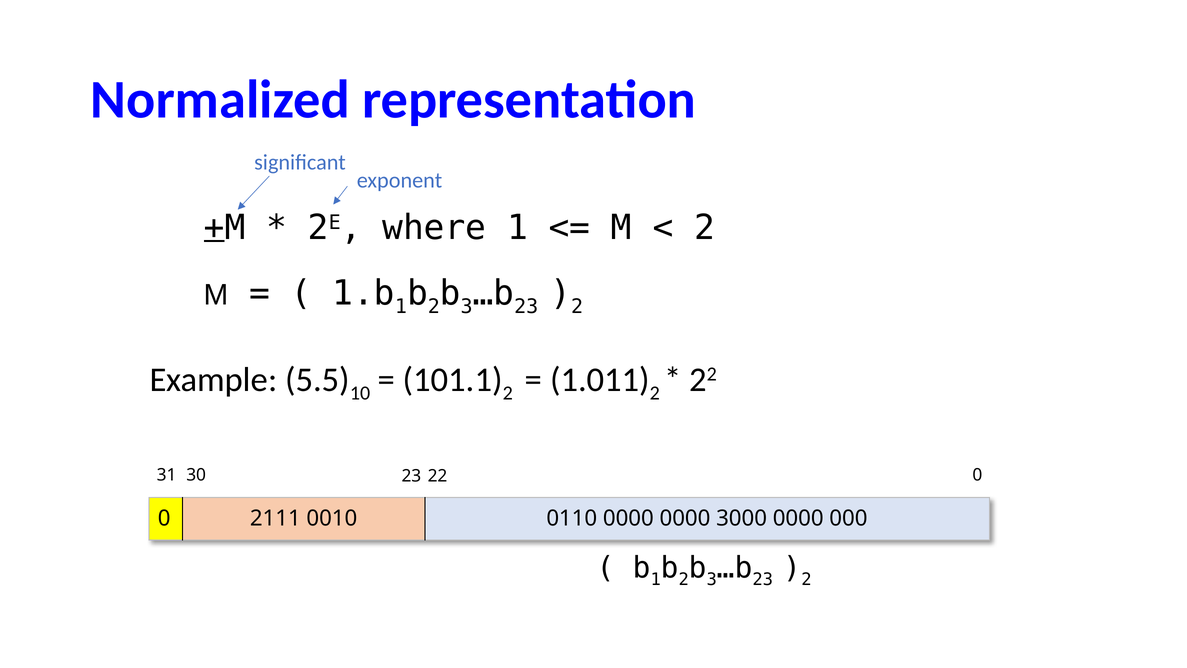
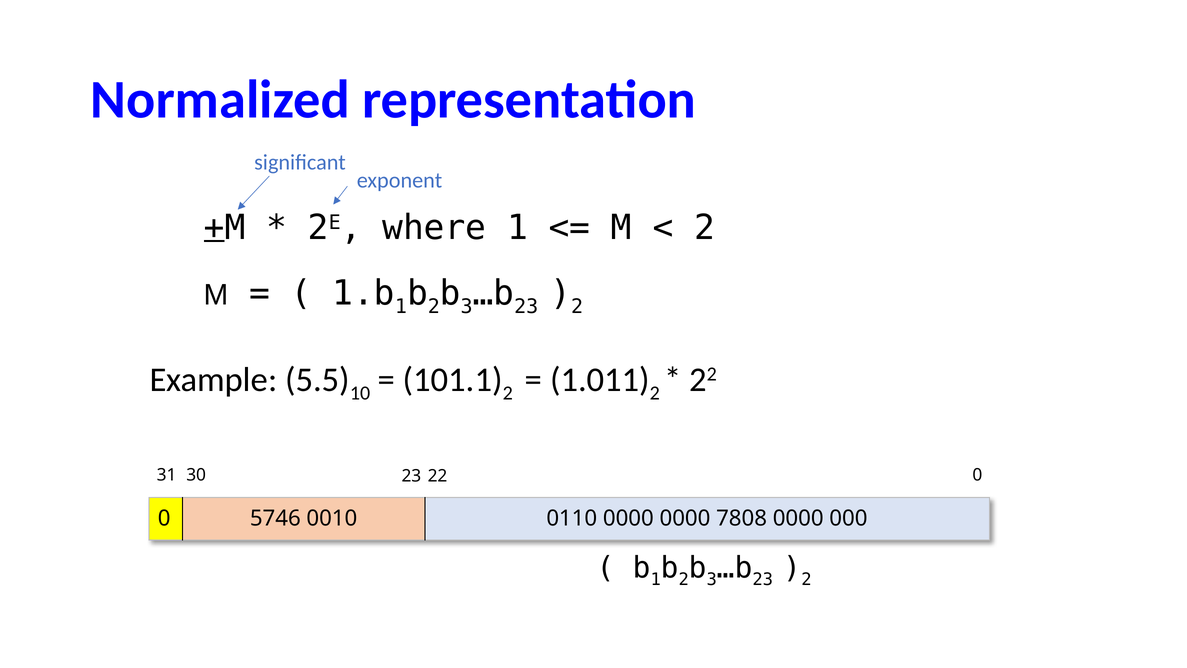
2111: 2111 -> 5746
3000: 3000 -> 7808
